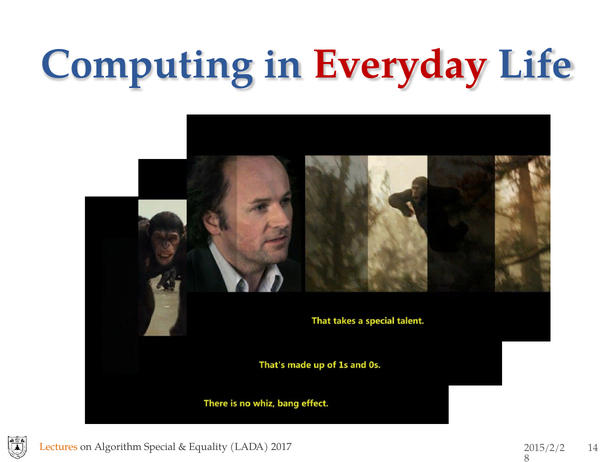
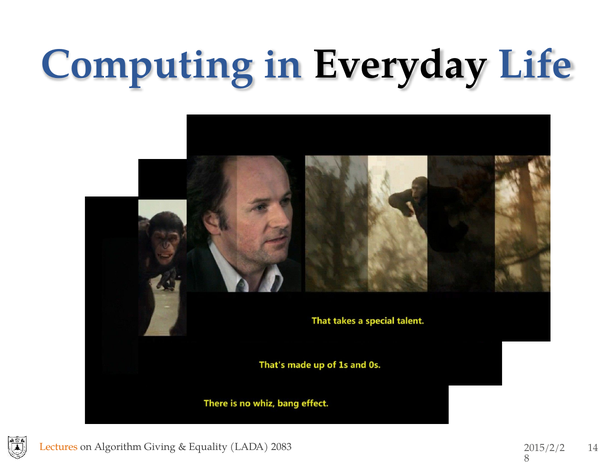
Everyday colour: red -> black
Special: Special -> Giving
2017: 2017 -> 2083
